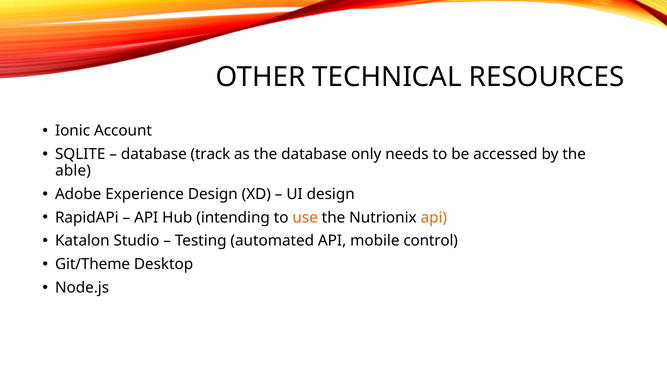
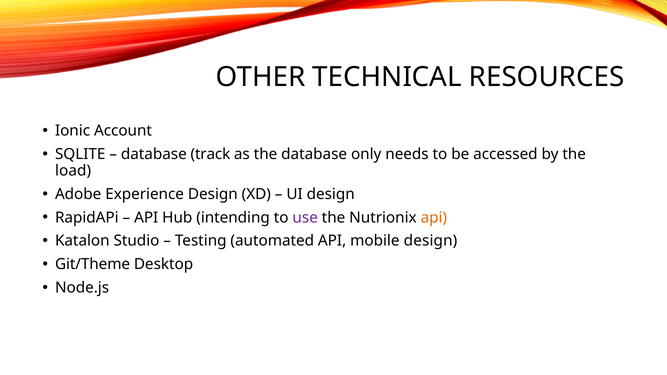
able: able -> load
use colour: orange -> purple
mobile control: control -> design
